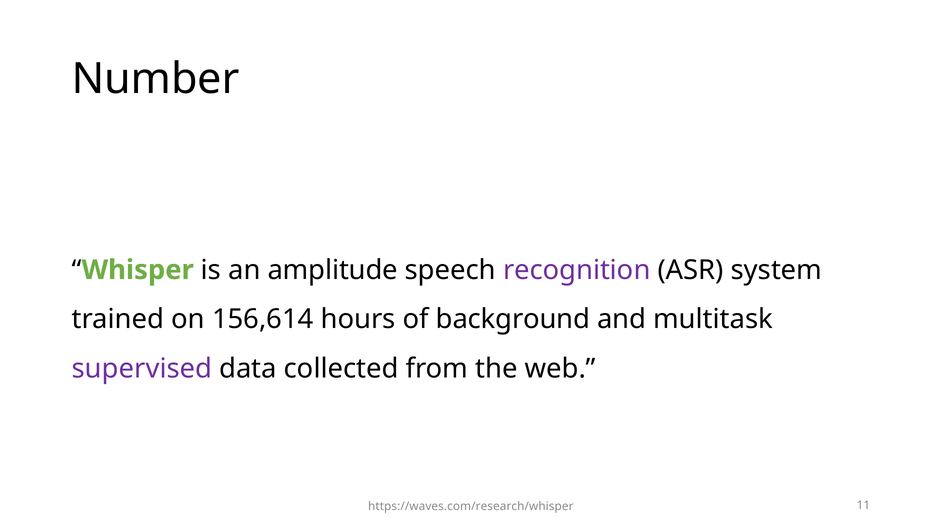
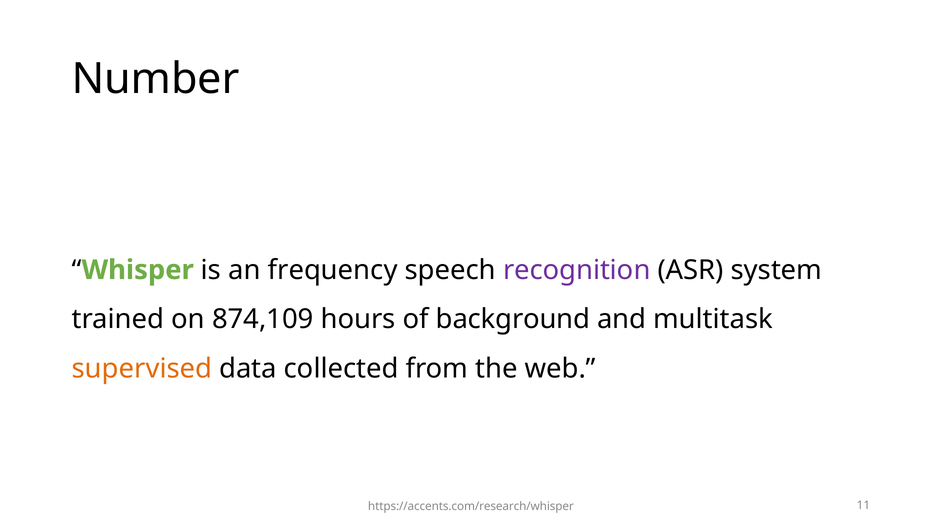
amplitude: amplitude -> frequency
156,614: 156,614 -> 874,109
supervised colour: purple -> orange
https://waves.com/research/whisper: https://waves.com/research/whisper -> https://accents.com/research/whisper
